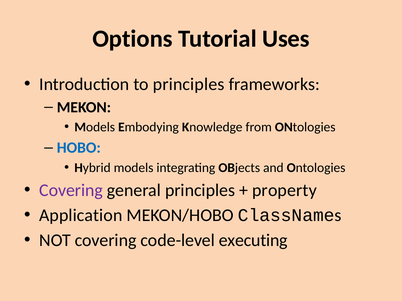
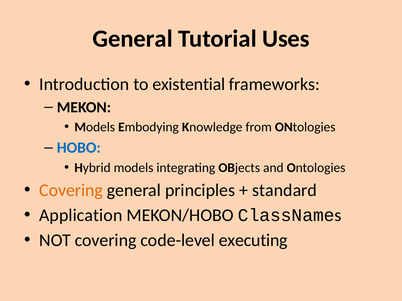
Options at (133, 39): Options -> General
to principles: principles -> existential
Covering at (71, 191) colour: purple -> orange
property: property -> standard
